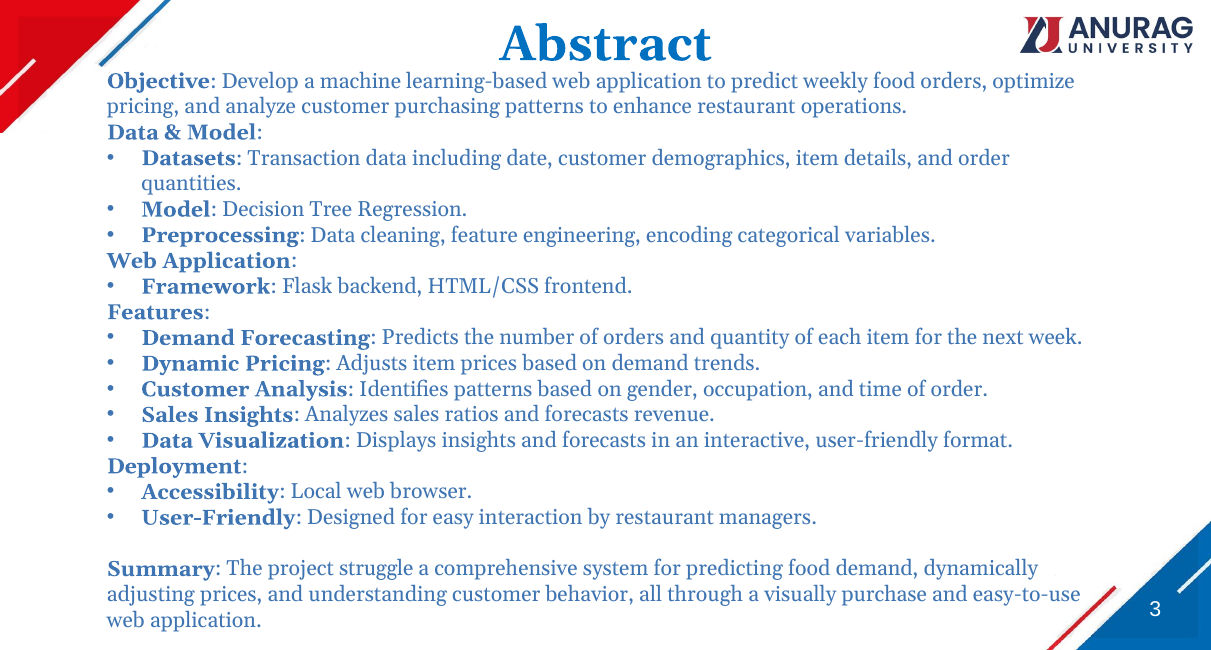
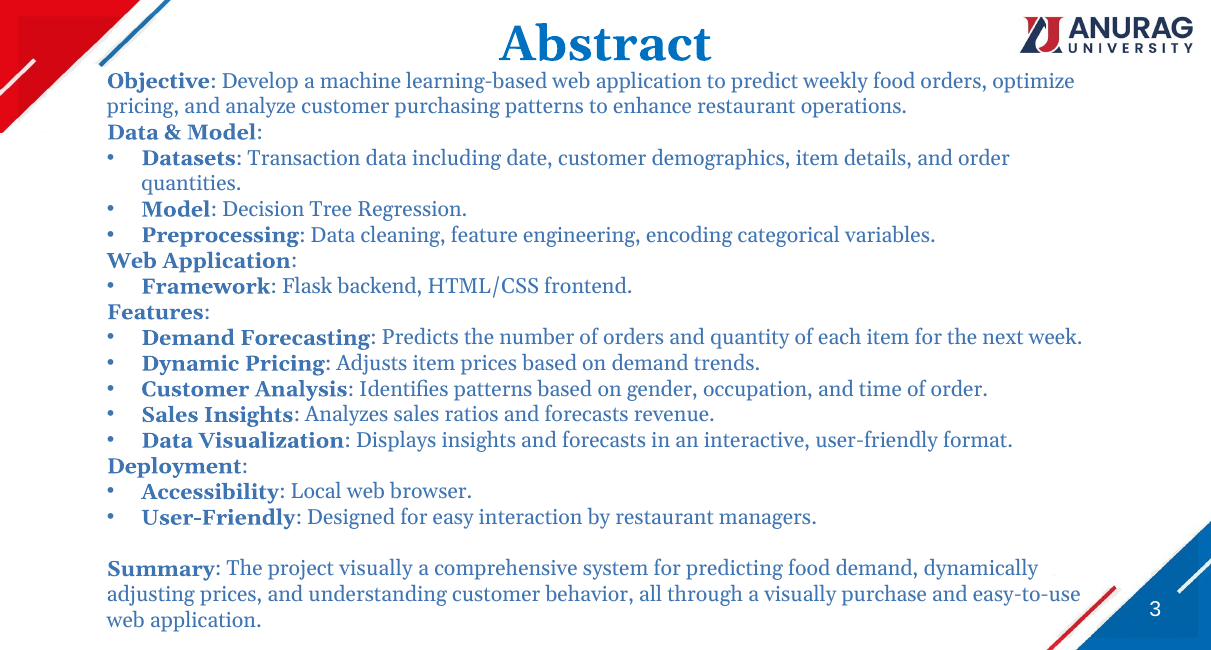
project struggle: struggle -> visually
